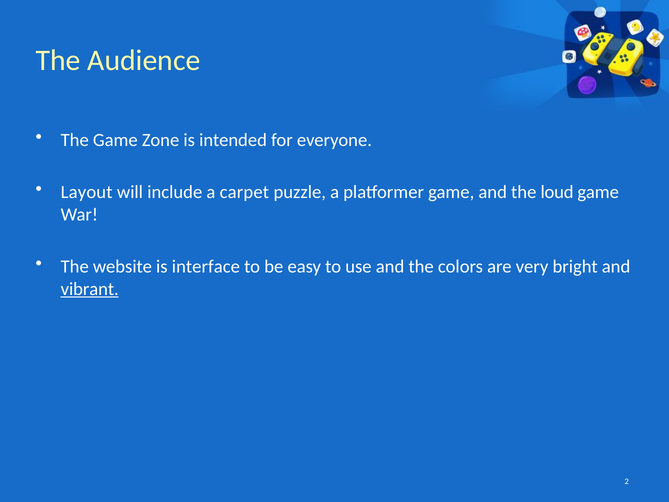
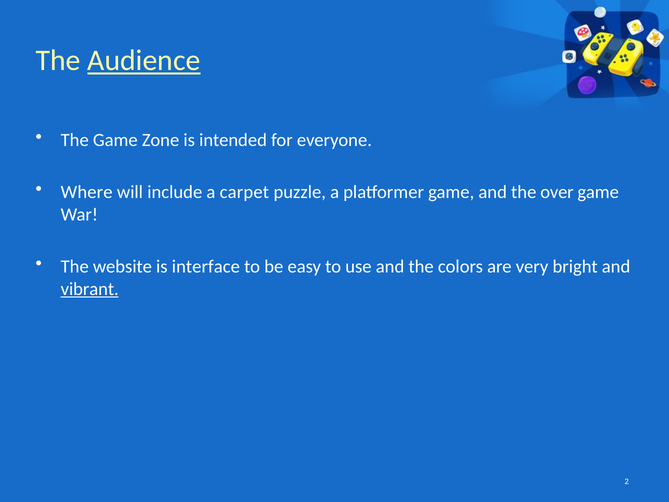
Audience underline: none -> present
Layout: Layout -> Where
loud: loud -> over
